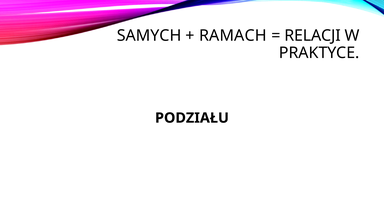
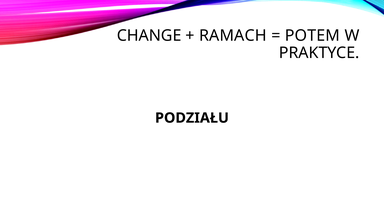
SAMYCH: SAMYCH -> CHANGE
RELACJI: RELACJI -> POTEM
